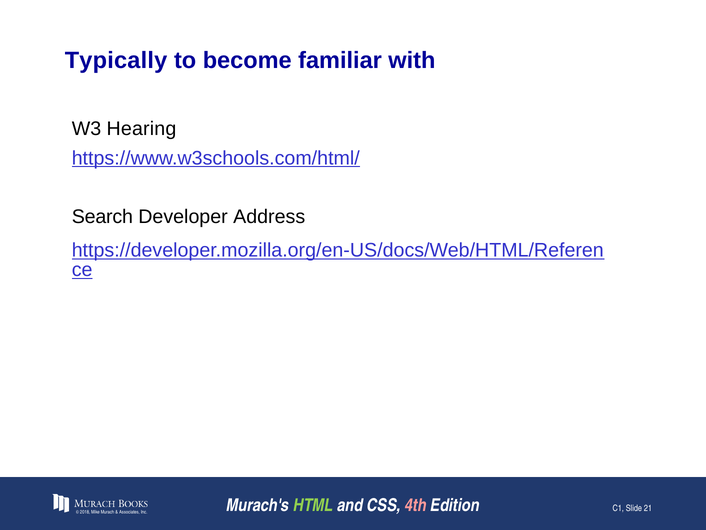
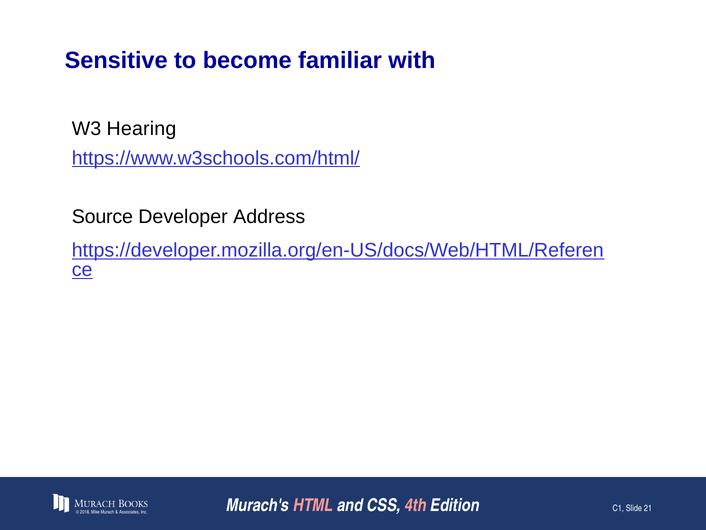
Typically: Typically -> Sensitive
Search: Search -> Source
HTML colour: light green -> pink
